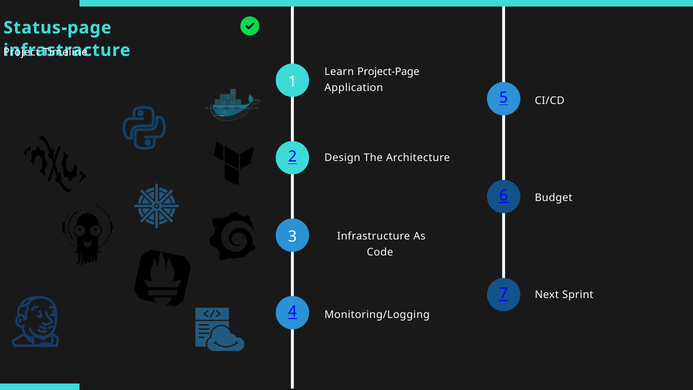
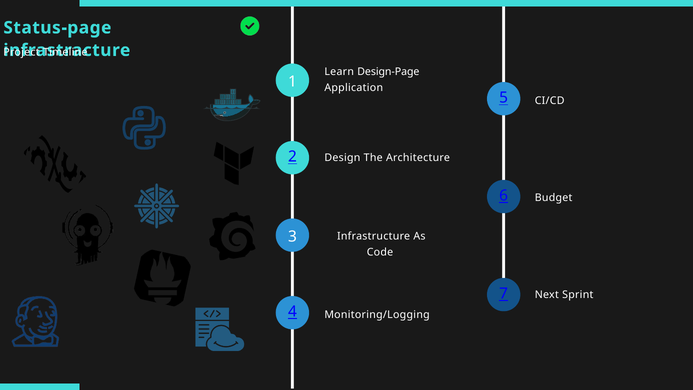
Project-Page: Project-Page -> Design-Page
